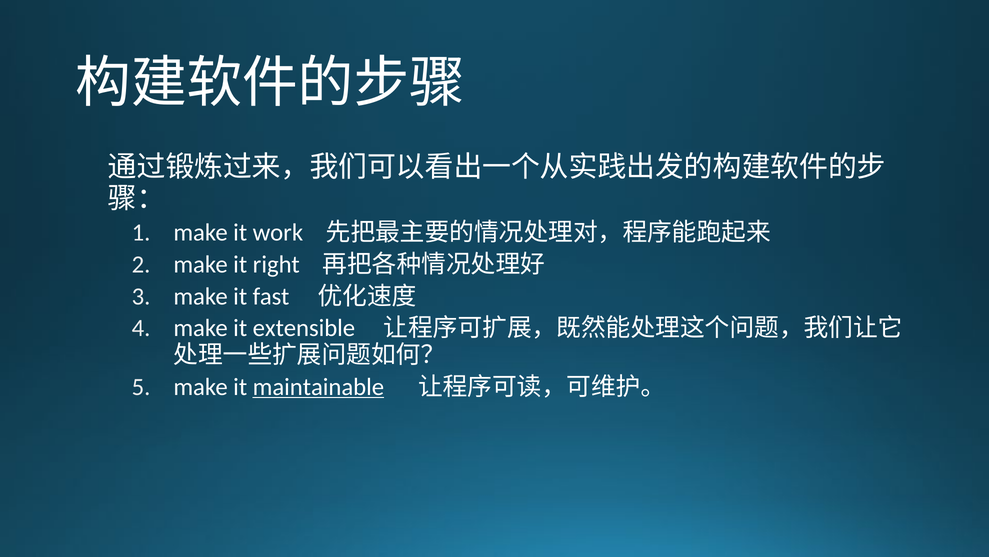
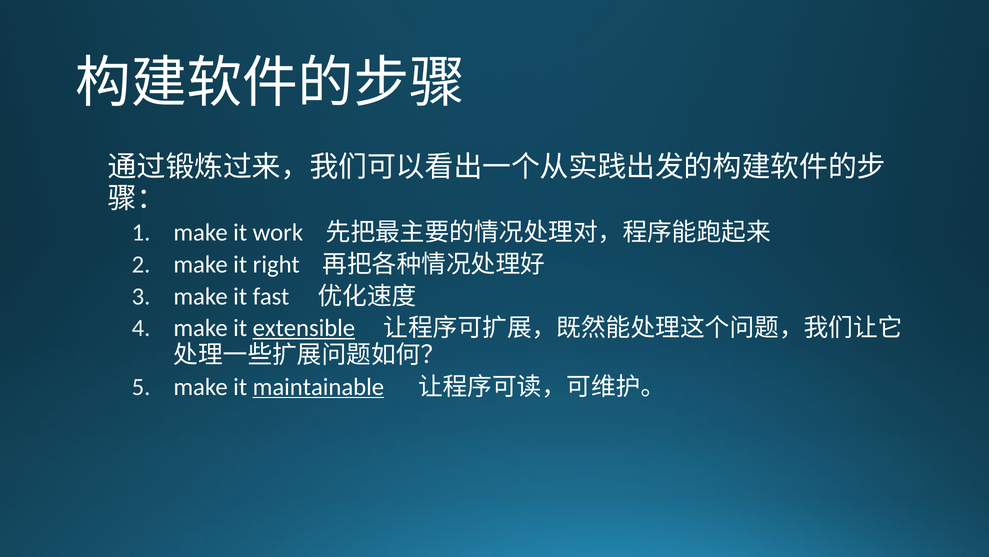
extensible underline: none -> present
